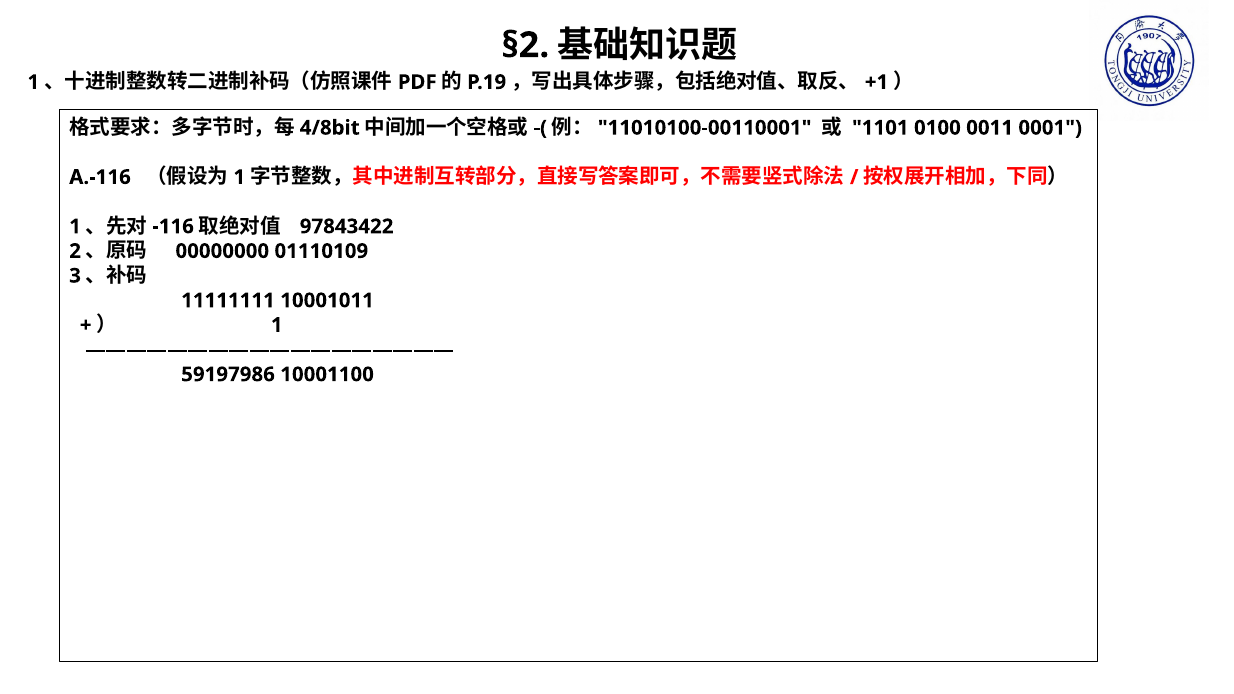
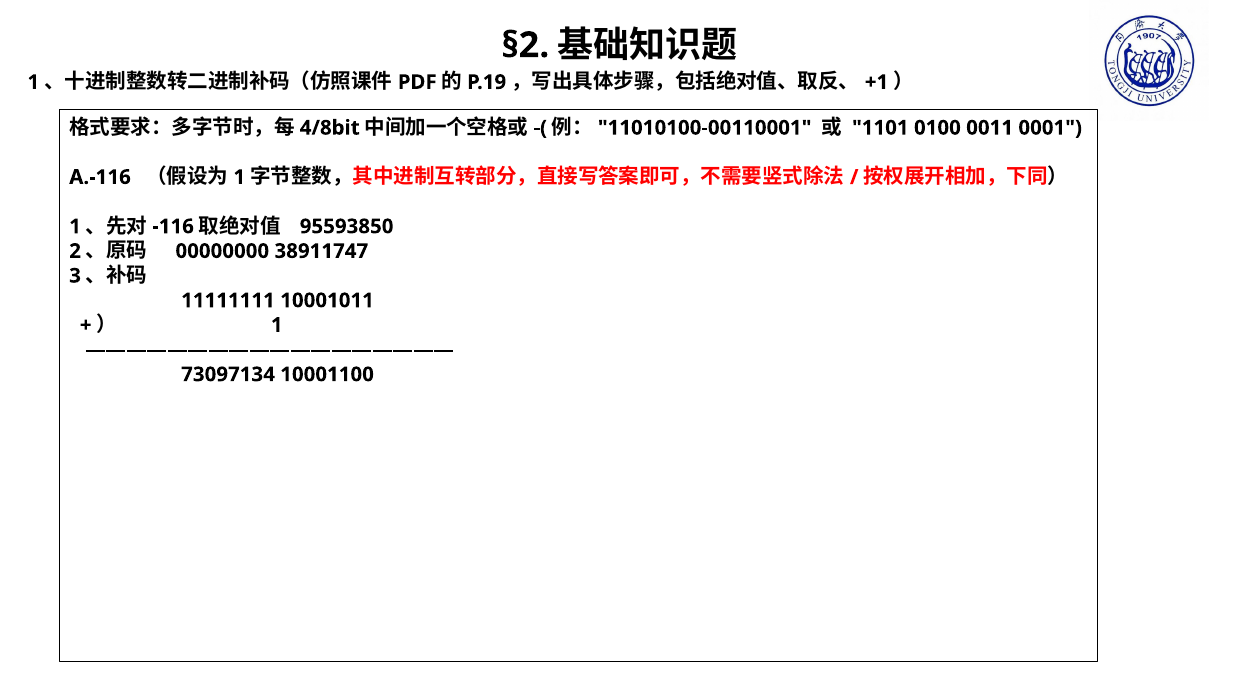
97843422: 97843422 -> 95593850
01110109: 01110109 -> 38911747
59197986: 59197986 -> 73097134
